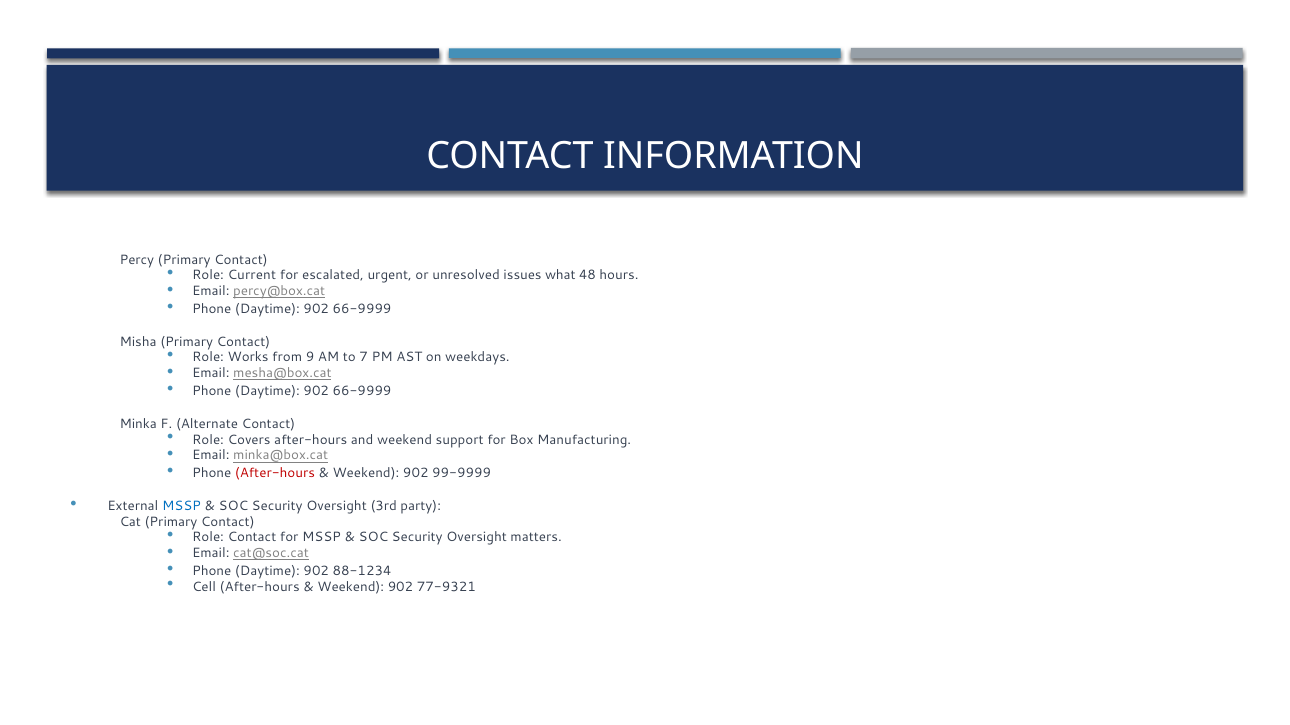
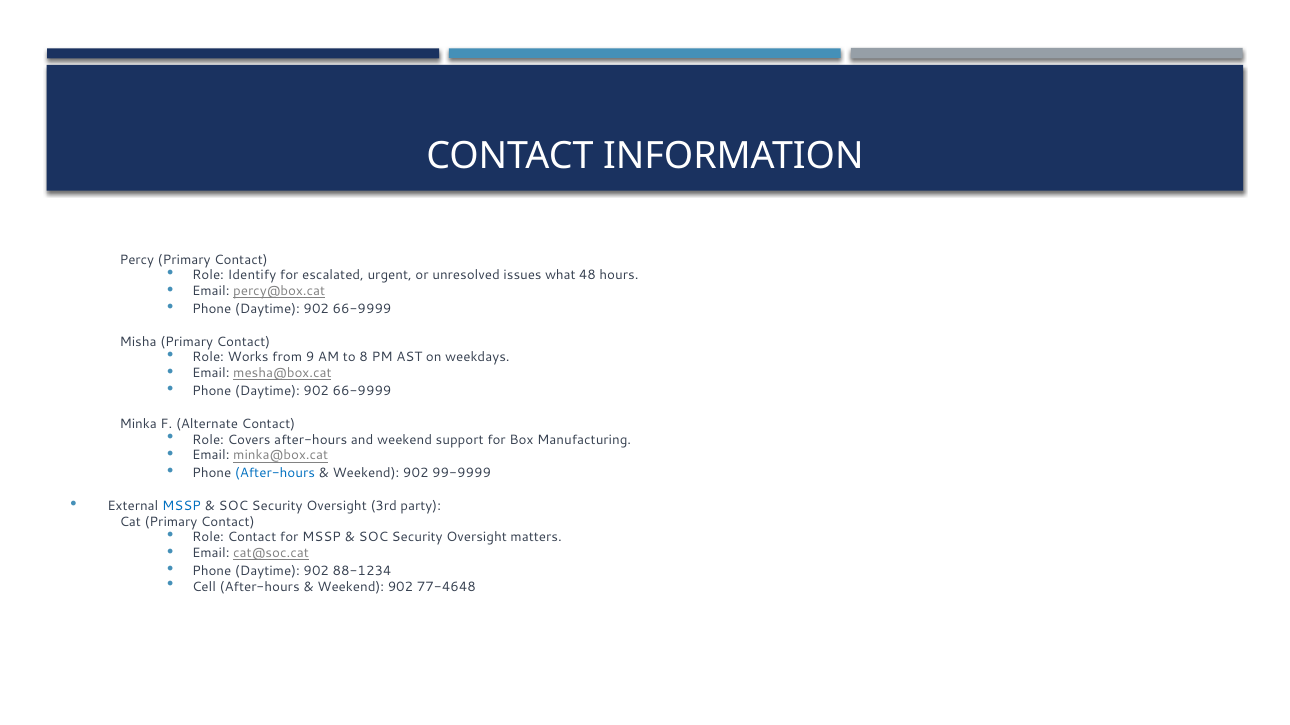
Current: Current -> Identify
7: 7 -> 8
After-hours at (275, 474) colour: red -> blue
77-9321: 77-9321 -> 77-4648
